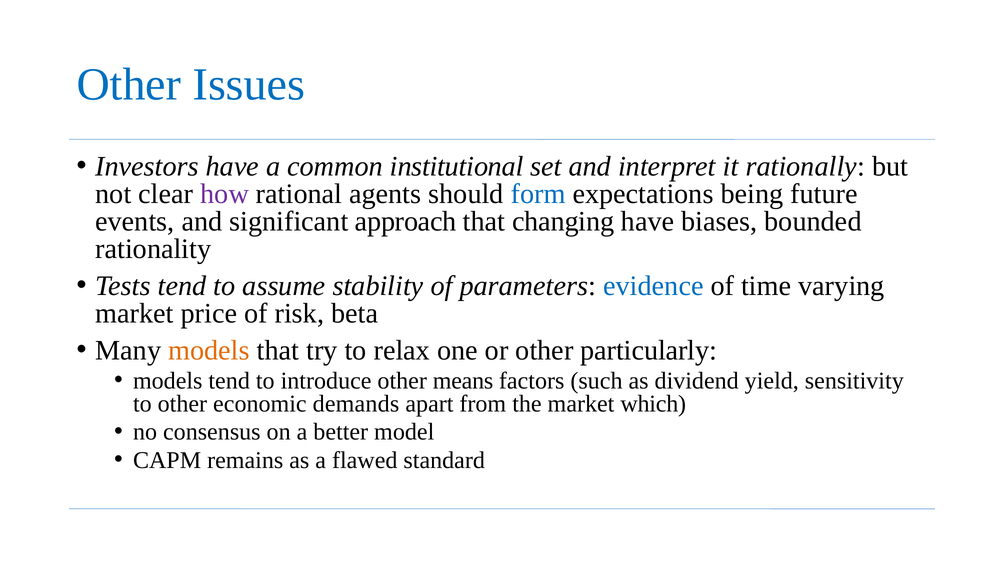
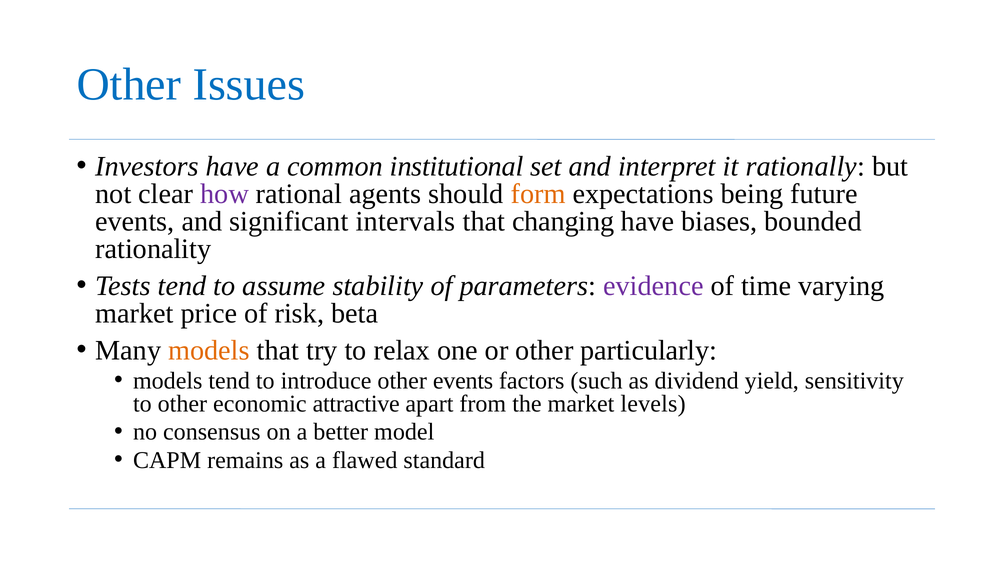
form colour: blue -> orange
approach: approach -> intervals
evidence colour: blue -> purple
other means: means -> events
demands: demands -> attractive
which: which -> levels
